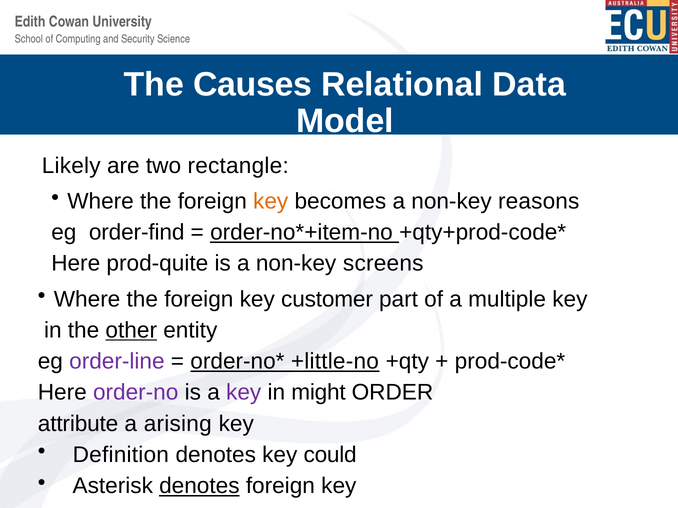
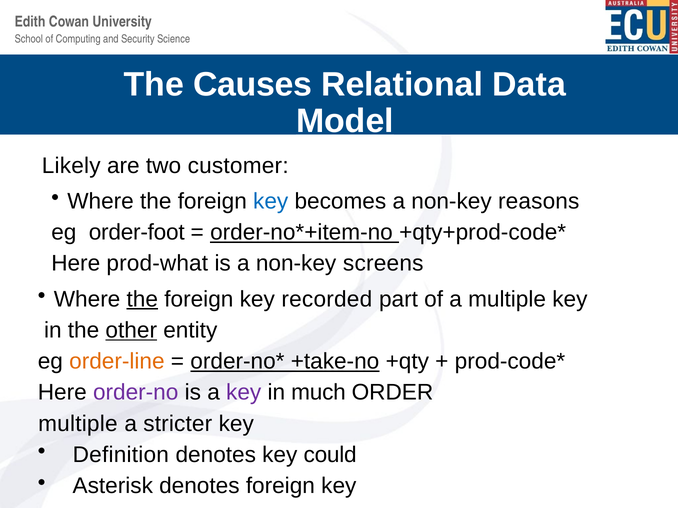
rectangle: rectangle -> customer
key at (271, 201) colour: orange -> blue
order-find: order-find -> order-foot
prod-quite: prod-quite -> prod-what
the at (142, 299) underline: none -> present
customer: customer -> recorded
order-line colour: purple -> orange
+little-no: +little-no -> +take-no
might: might -> much
attribute at (78, 424): attribute -> multiple
arising: arising -> stricter
denotes at (199, 486) underline: present -> none
